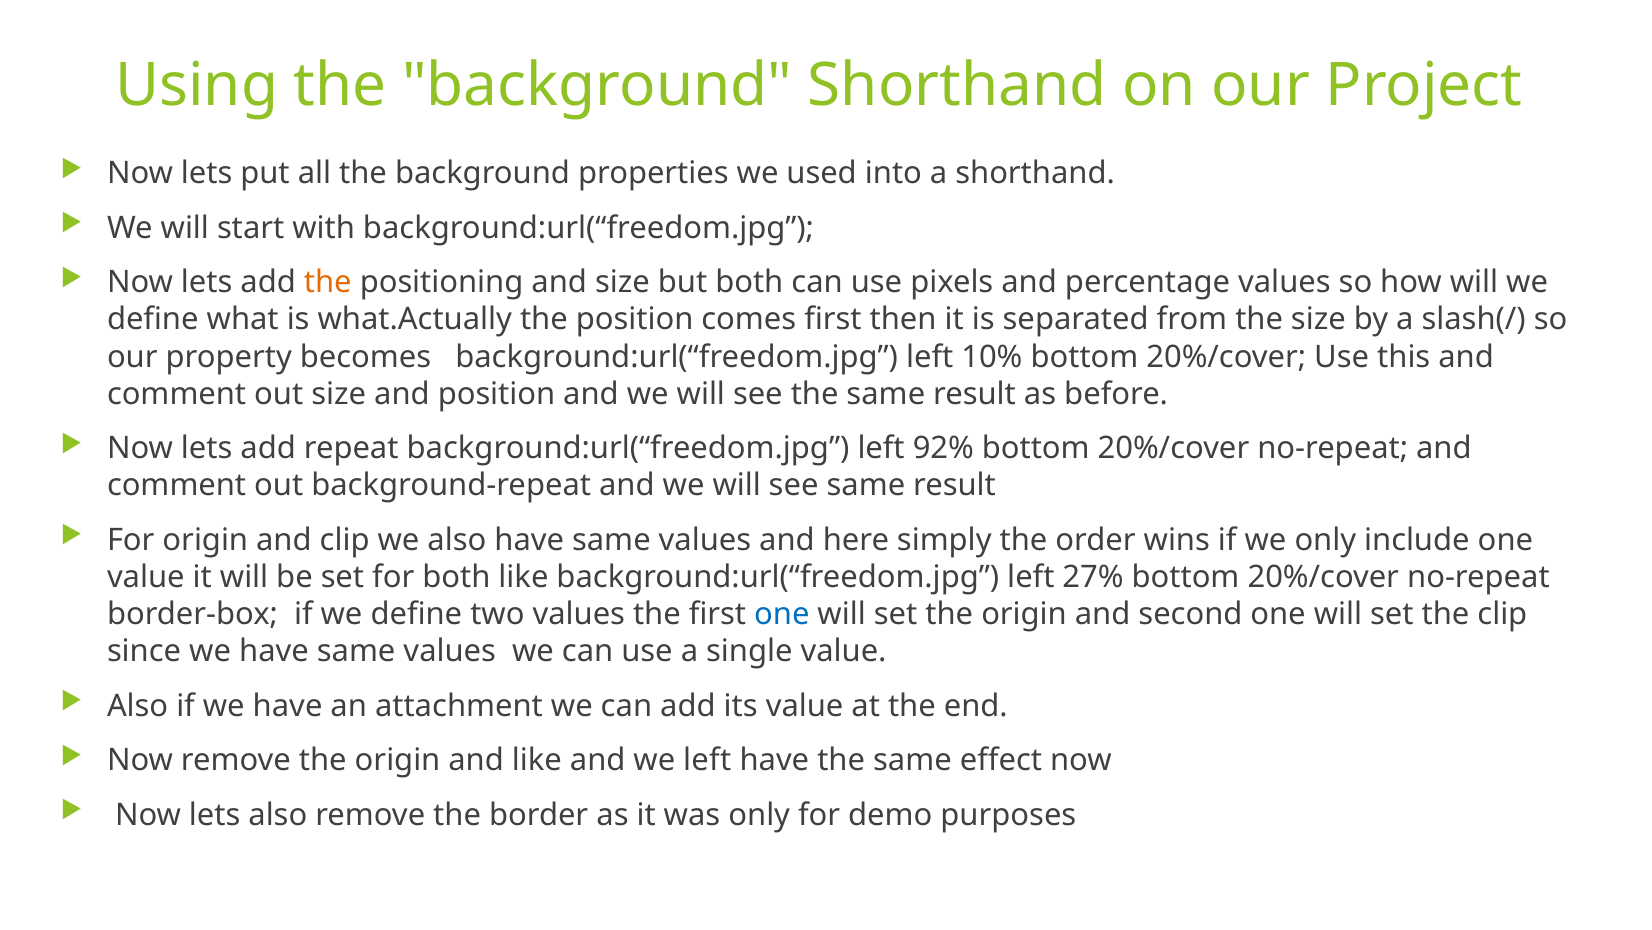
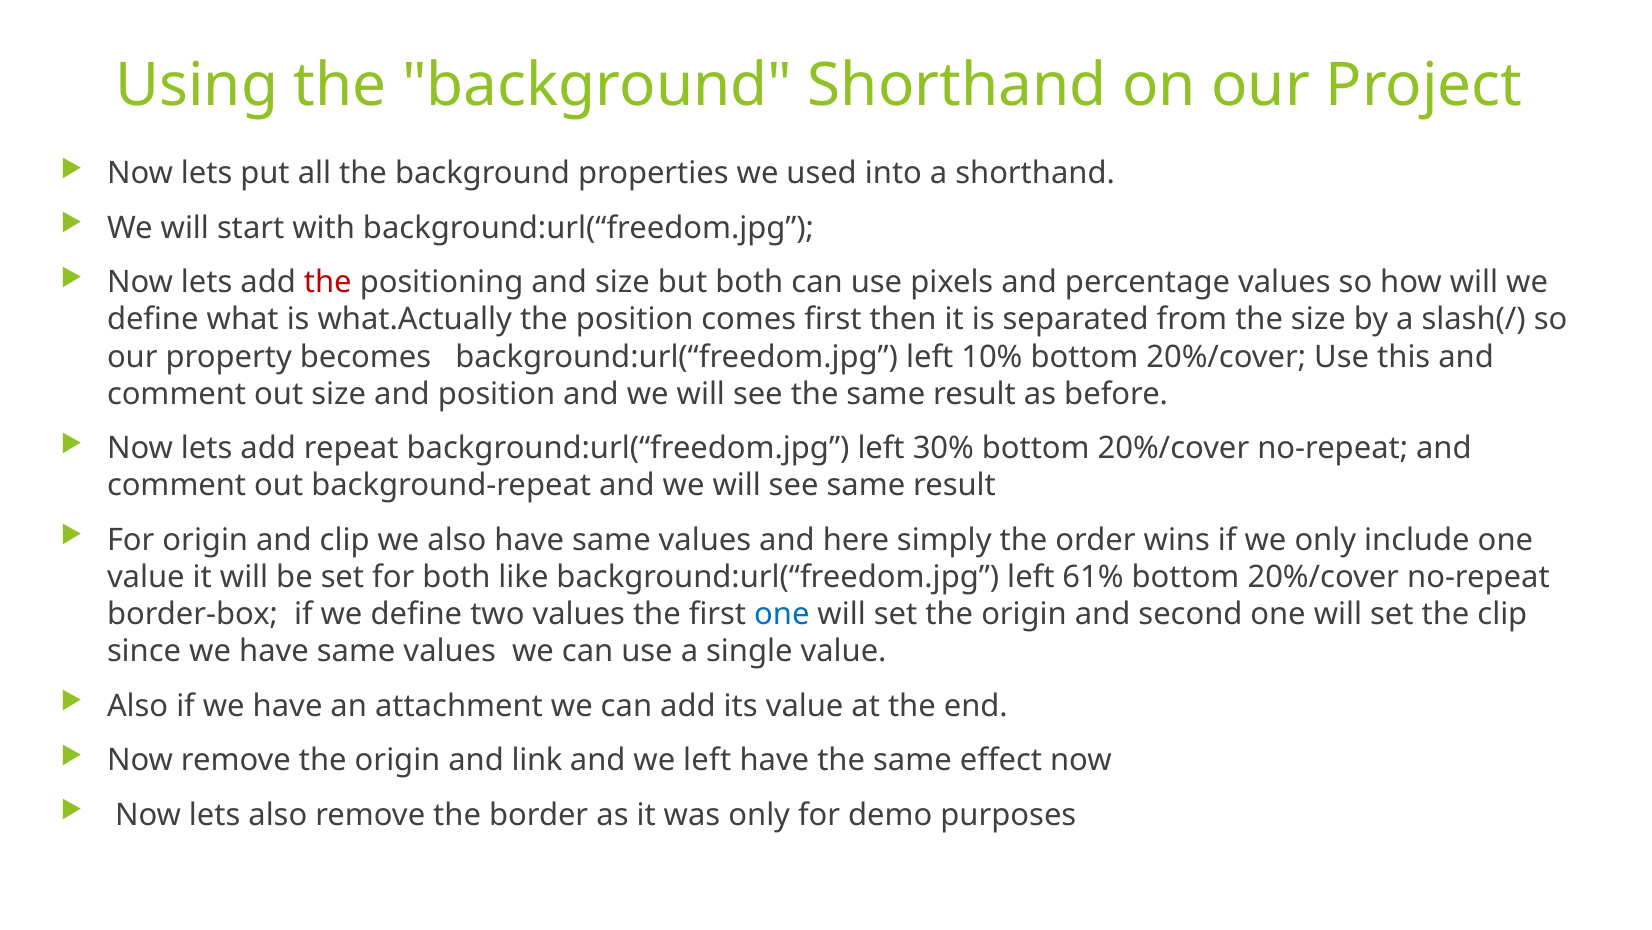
the at (328, 282) colour: orange -> red
92%: 92% -> 30%
27%: 27% -> 61%
and like: like -> link
